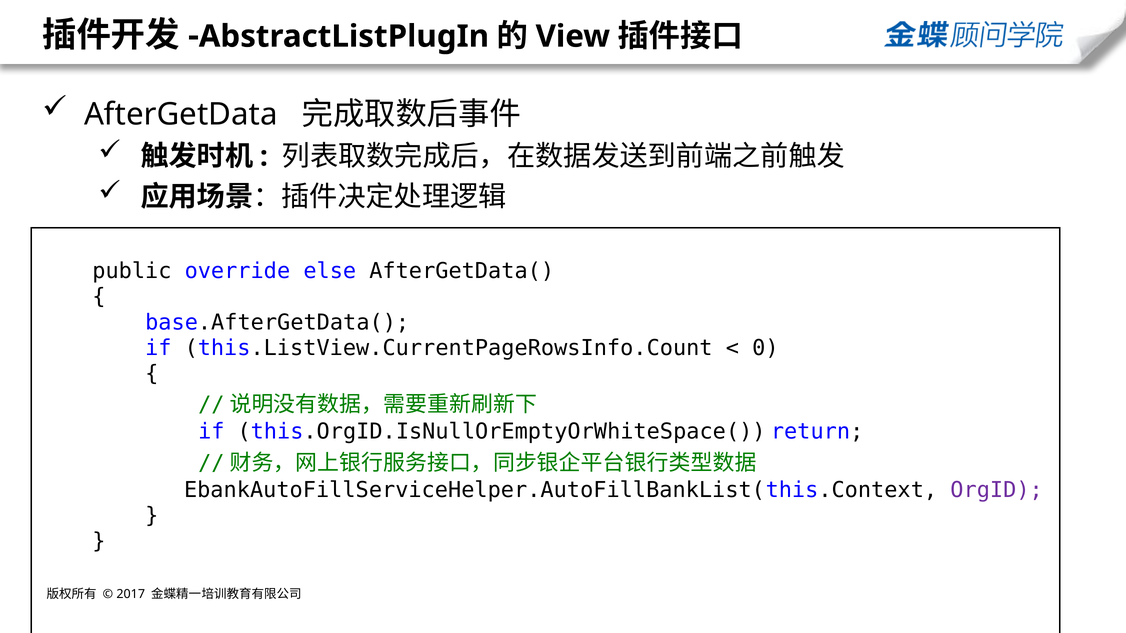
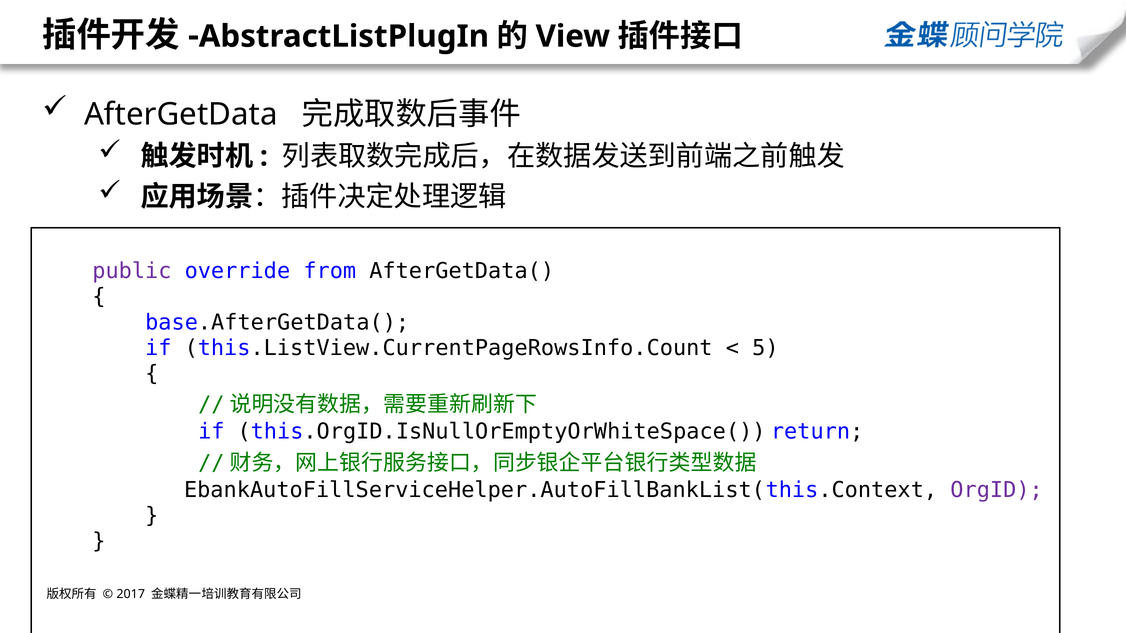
public colour: black -> purple
else: else -> from
0: 0 -> 5
